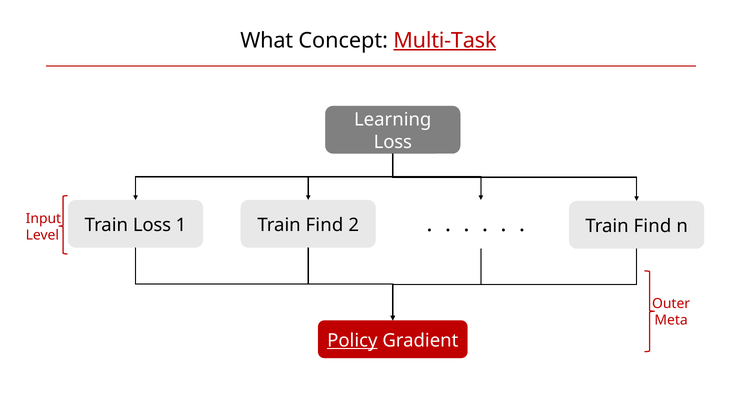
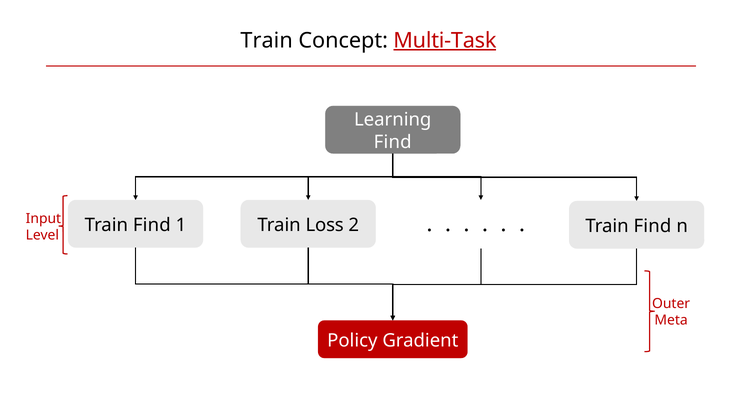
What at (267, 41): What -> Train
Loss at (393, 142): Loss -> Find
Loss at (152, 225): Loss -> Find
1 Train Find: Find -> Loss
Policy underline: present -> none
